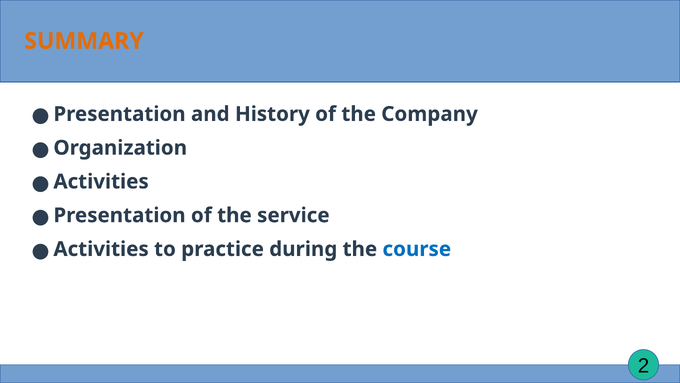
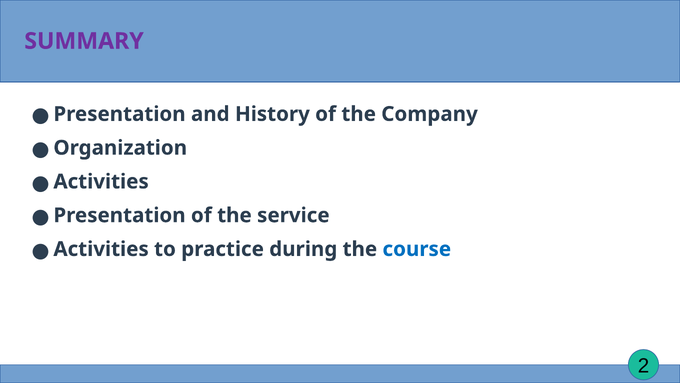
SUMMARY colour: orange -> purple
